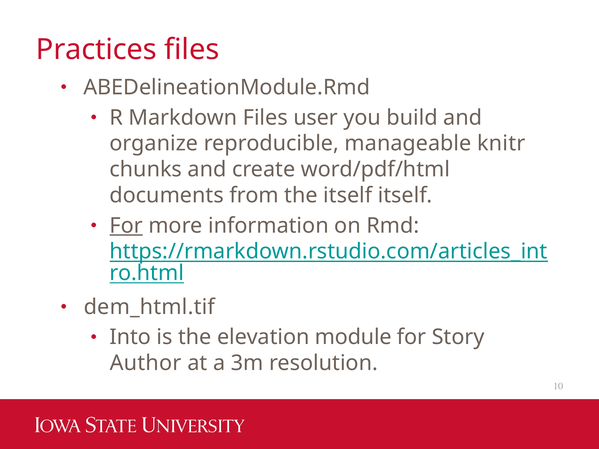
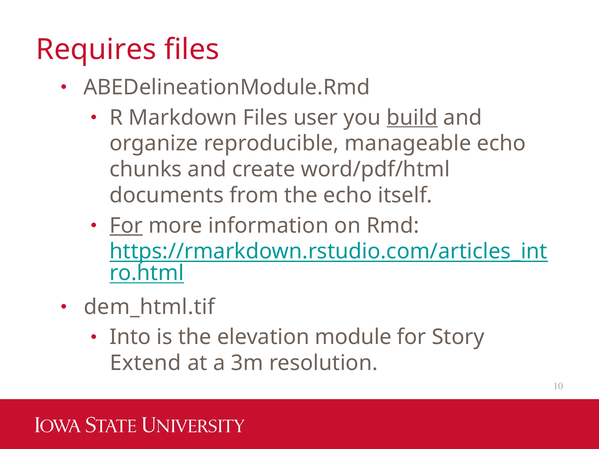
Practices: Practices -> Requires
build underline: none -> present
manageable knitr: knitr -> echo
the itself: itself -> echo
Author: Author -> Extend
